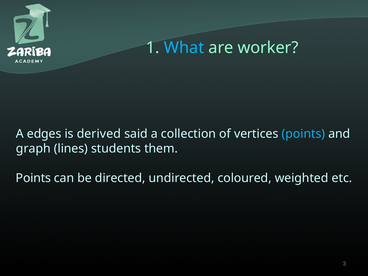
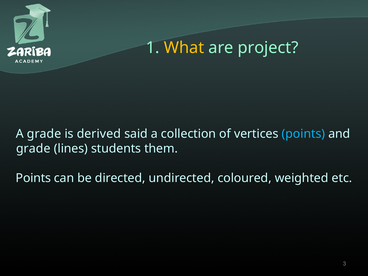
What colour: light blue -> yellow
worker: worker -> project
A edges: edges -> grade
graph at (33, 149): graph -> grade
